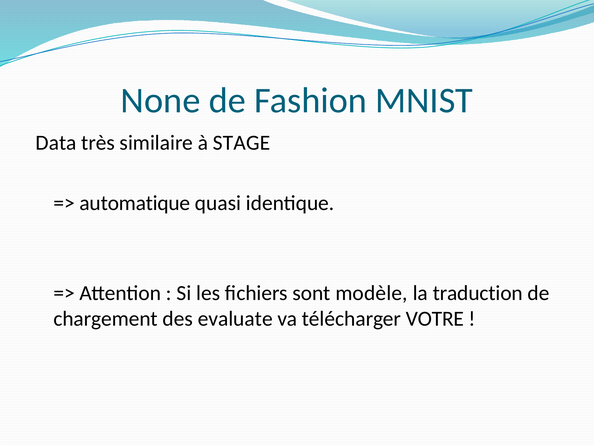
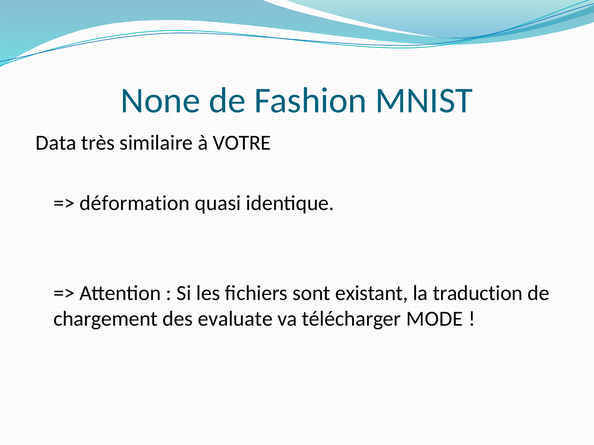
STAGE: STAGE -> VOTRE
automatique: automatique -> déformation
modèle: modèle -> existant
VOTRE: VOTRE -> MODE
